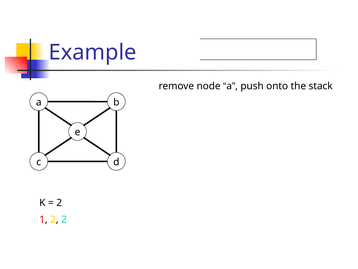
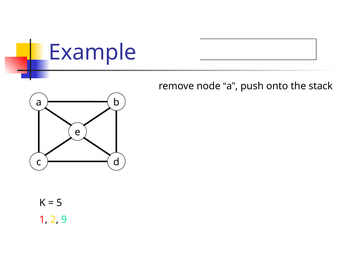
2 at (59, 202): 2 -> 5
2 2: 2 -> 9
